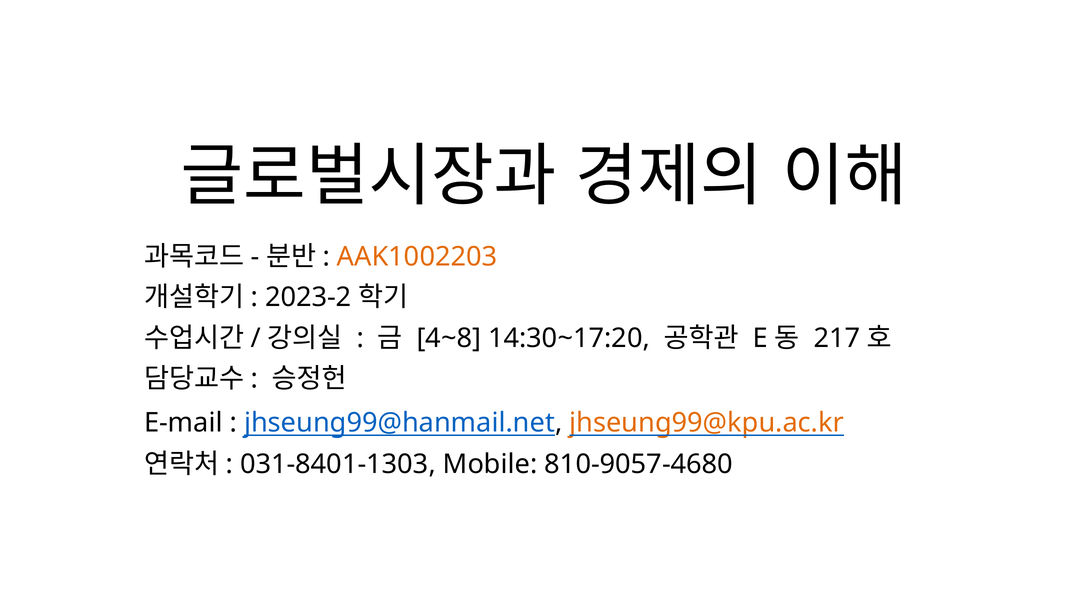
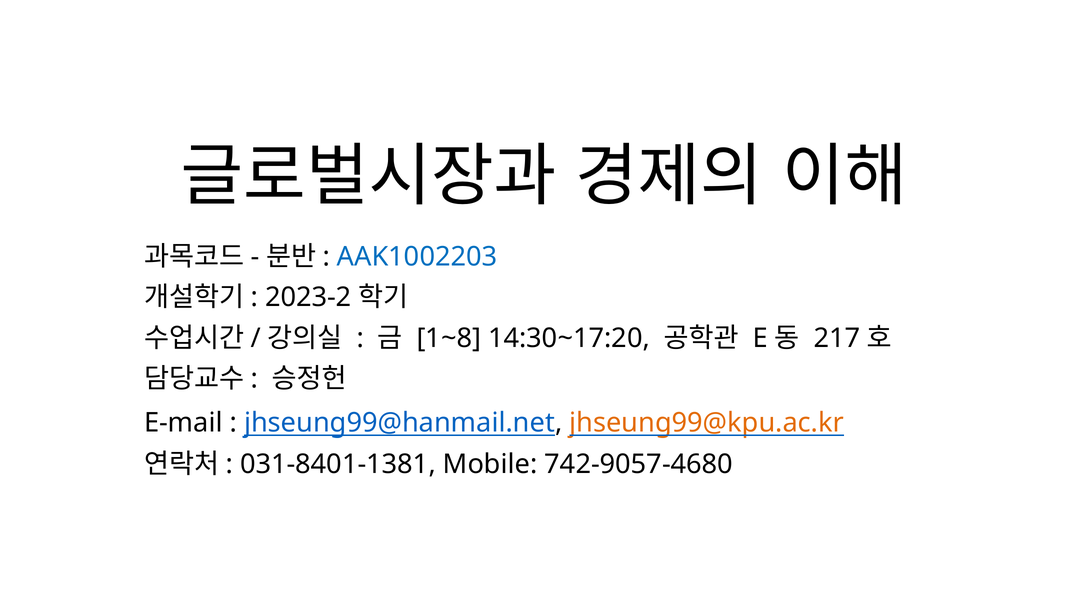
AAK1002203 colour: orange -> blue
4~8: 4~8 -> 1~8
031-8401-1303: 031-8401-1303 -> 031-8401-1381
810-9057-4680: 810-9057-4680 -> 742-9057-4680
